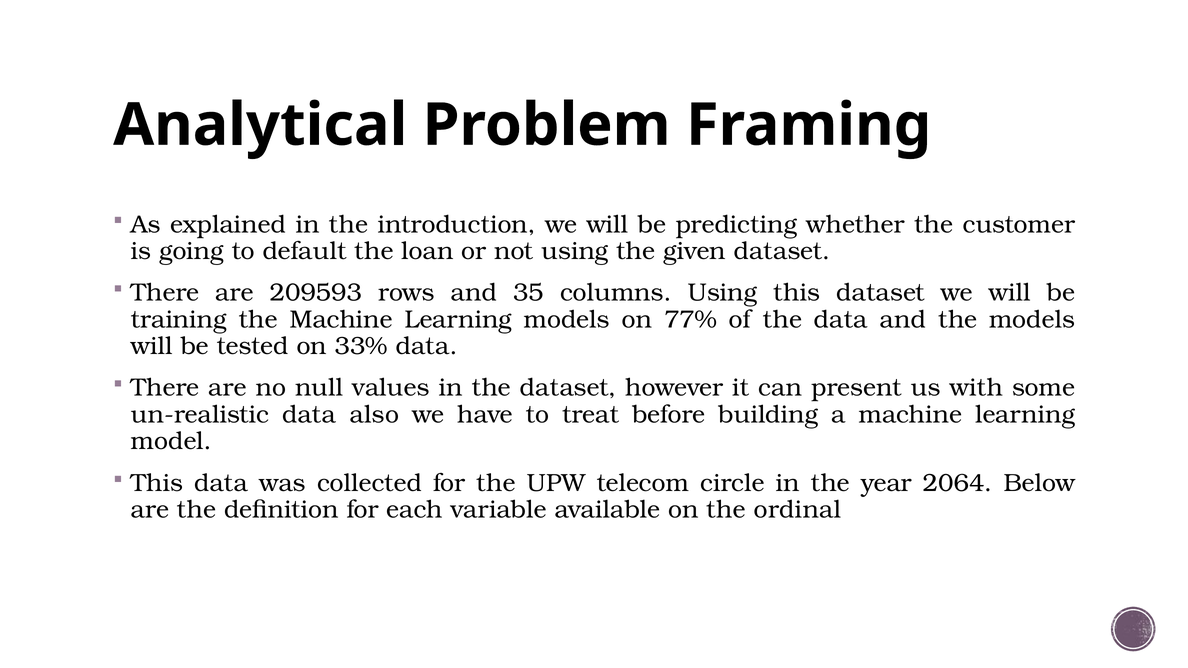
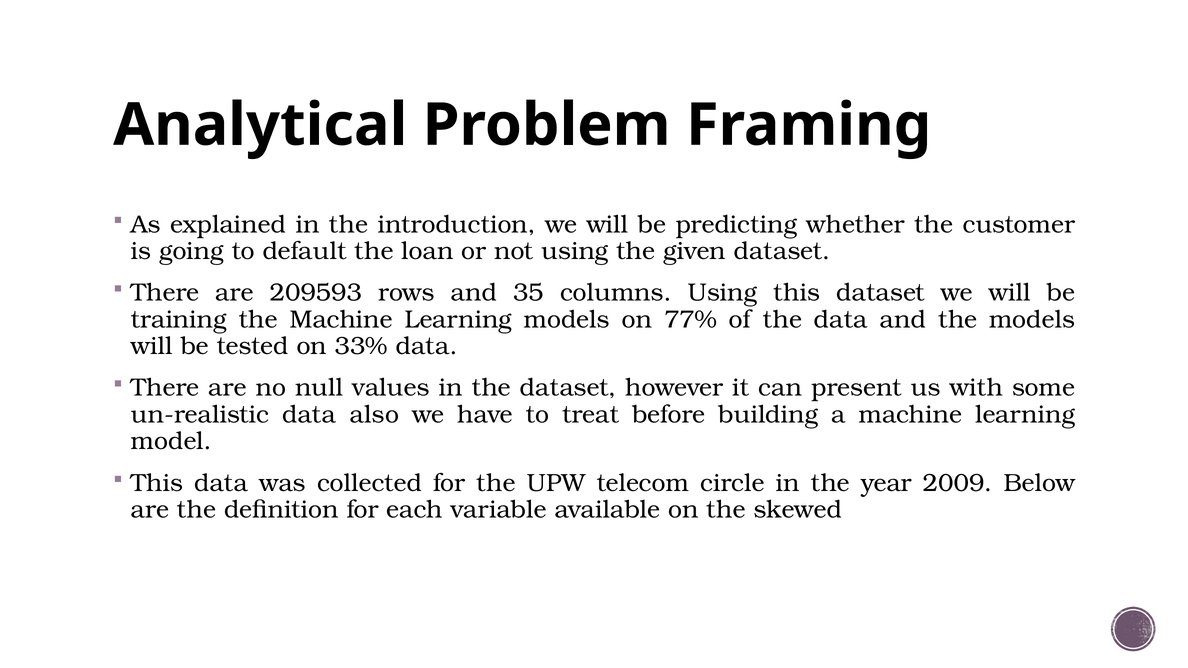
2064: 2064 -> 2009
ordinal: ordinal -> skewed
